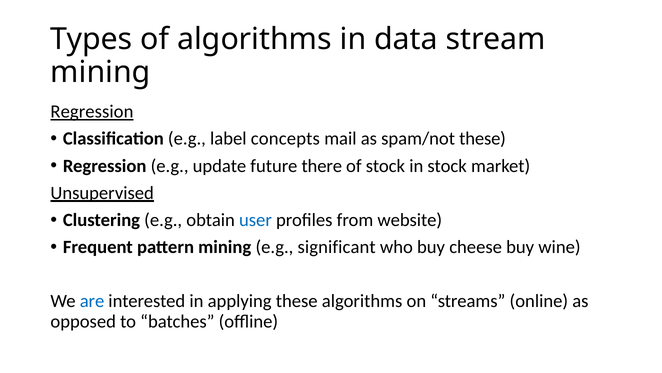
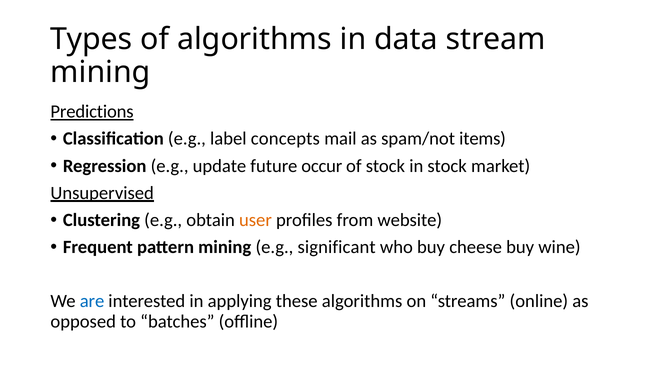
Regression at (92, 112): Regression -> Predictions
spam/not these: these -> items
there: there -> occur
user colour: blue -> orange
